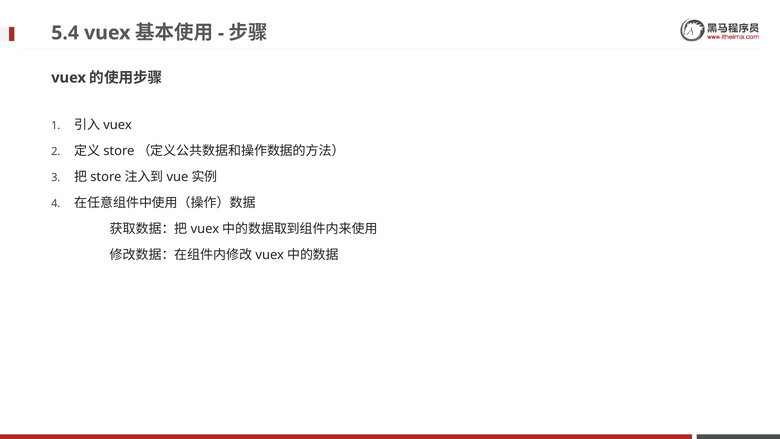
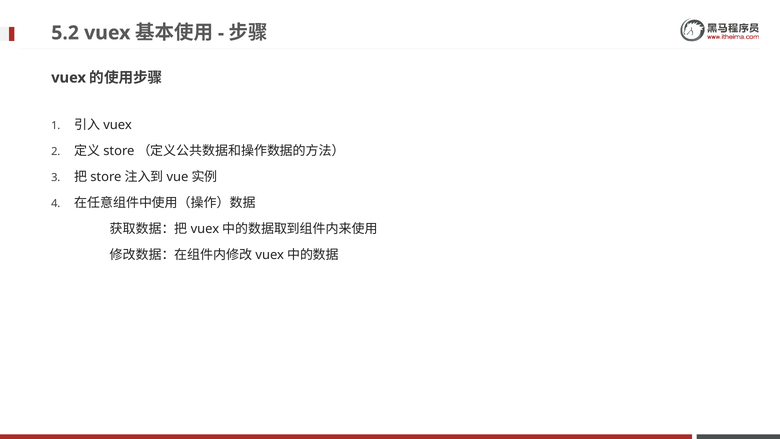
5.4: 5.4 -> 5.2
